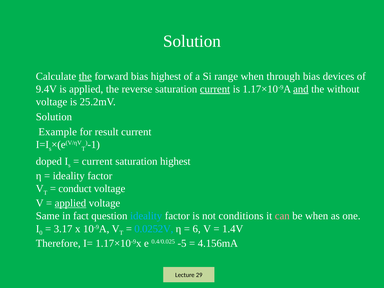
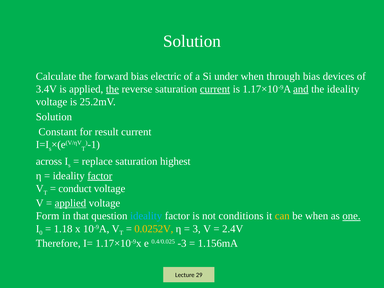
the at (85, 76) underline: present -> none
bias highest: highest -> electric
range: range -> under
9.4V: 9.4V -> 3.4V
the at (112, 89) underline: none -> present
the without: without -> ideality
Example: Example -> Constant
doped: doped -> across
current at (97, 161): current -> replace
factor at (100, 176) underline: none -> present
Same: Same -> Form
fact: fact -> that
can colour: pink -> yellow
one underline: none -> present
3.17: 3.17 -> 1.18
0.0252V colour: light blue -> yellow
6: 6 -> 3
1.4V: 1.4V -> 2.4V
-5: -5 -> -3
4.156mA: 4.156mA -> 1.156mA
